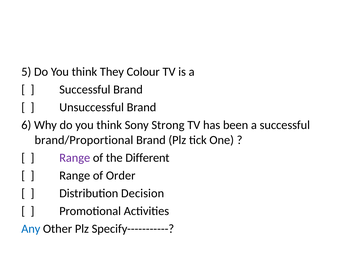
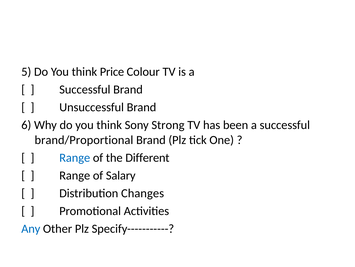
They: They -> Price
Range at (75, 157) colour: purple -> blue
Order: Order -> Salary
Decision: Decision -> Changes
